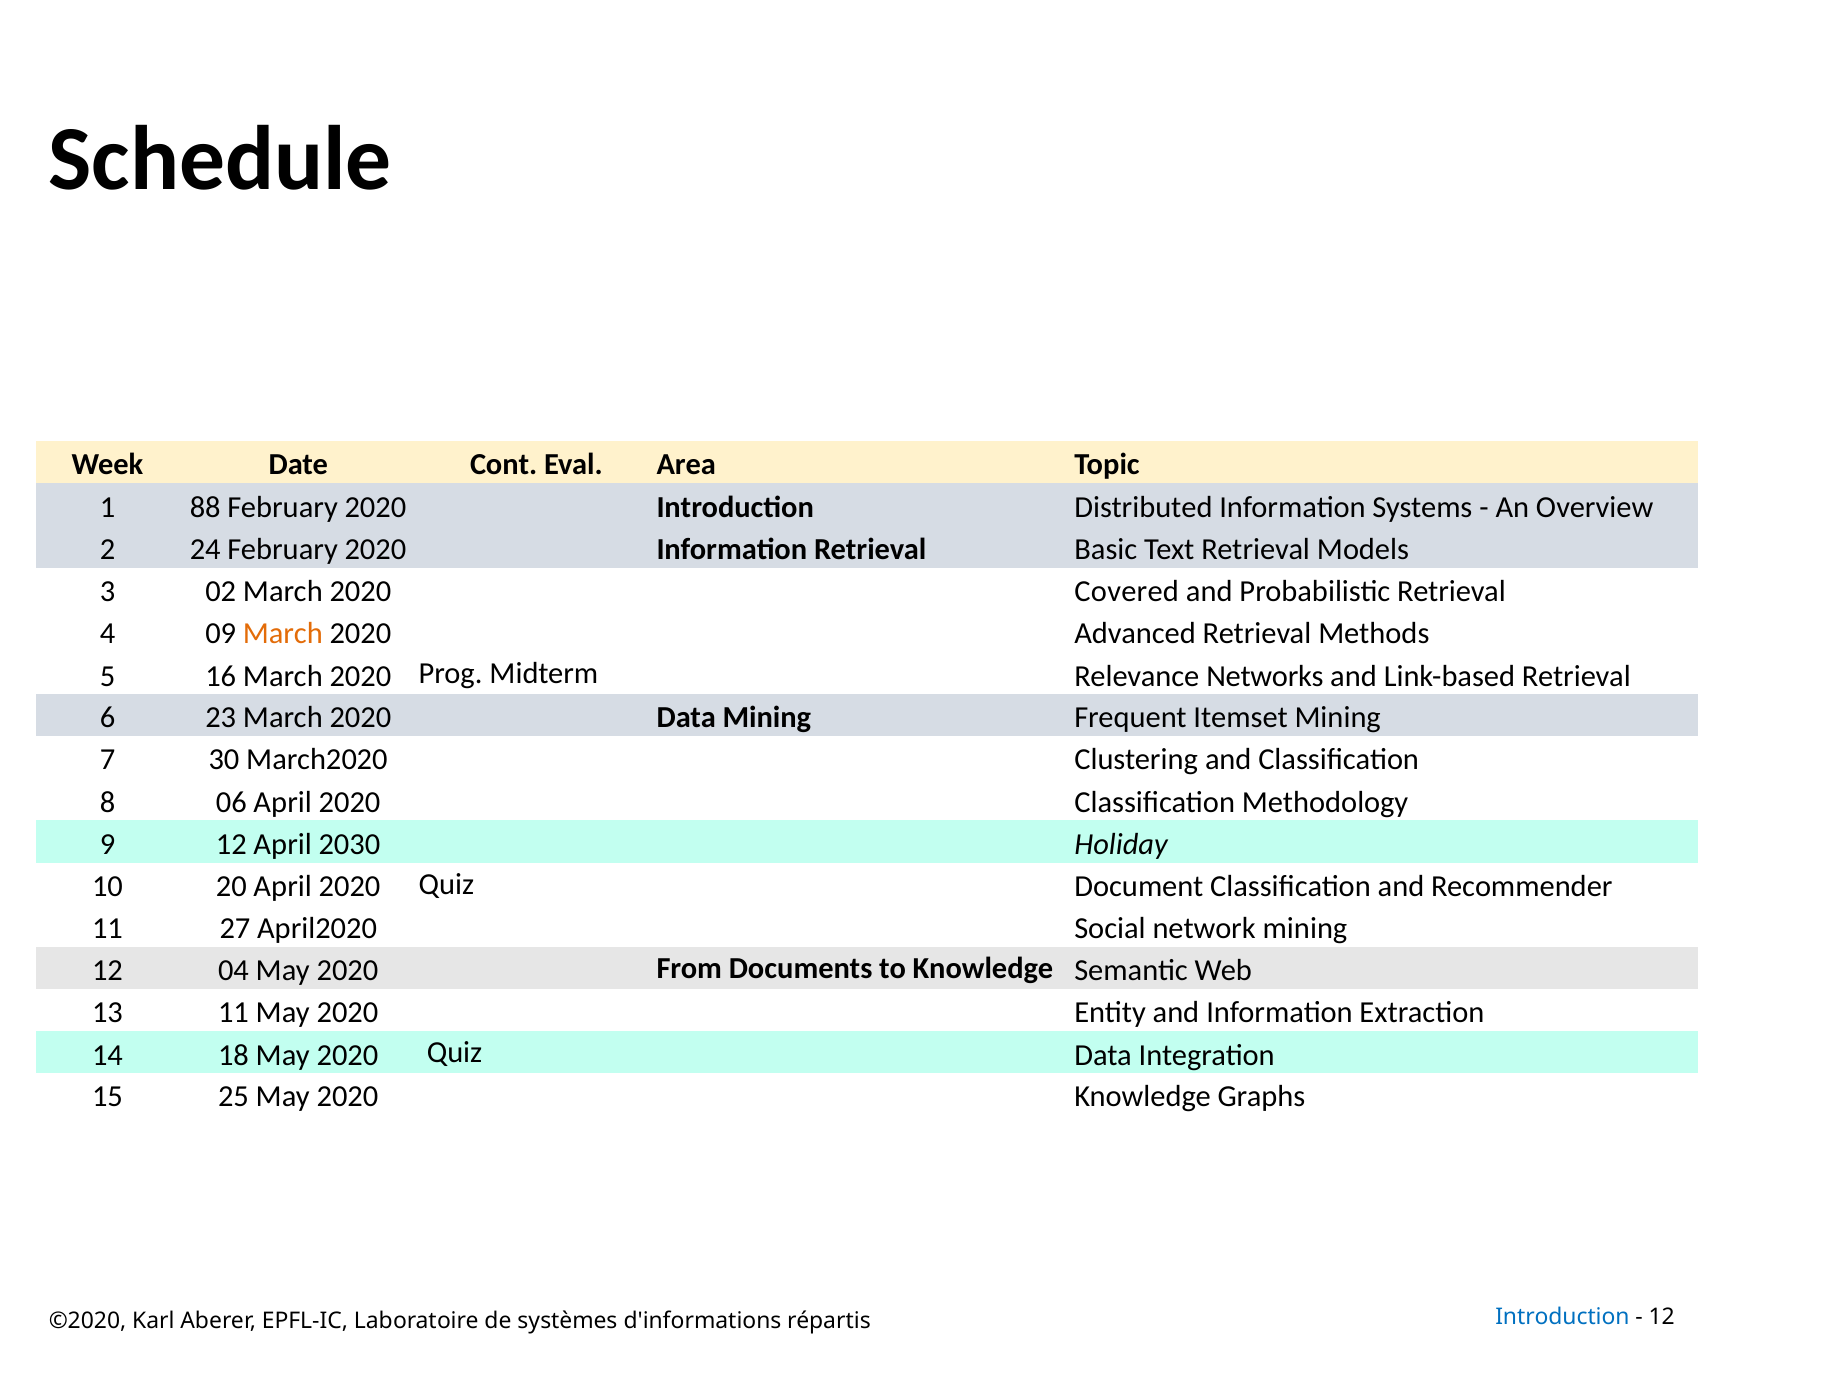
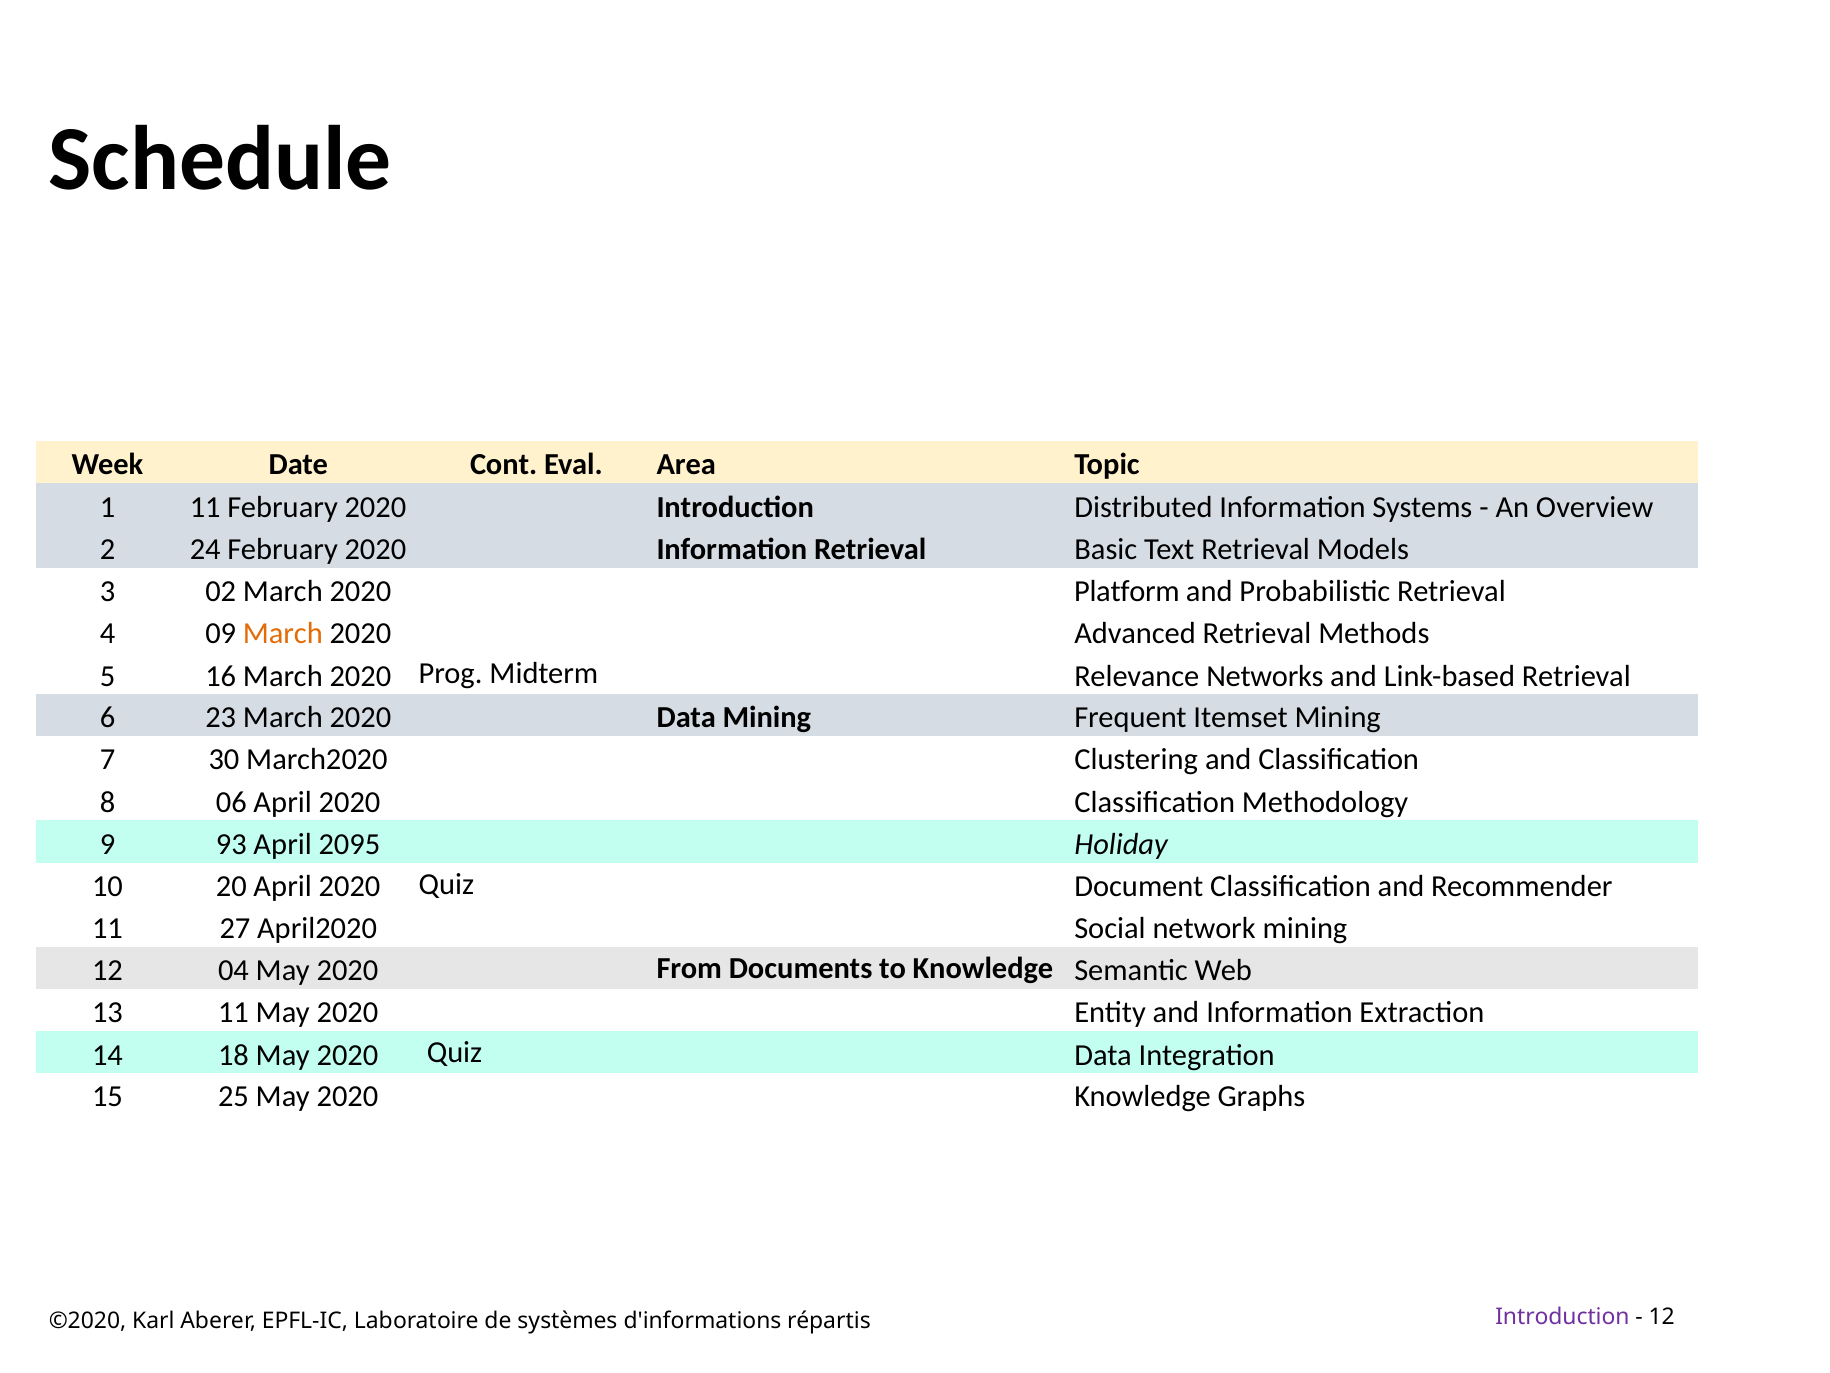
1 88: 88 -> 11
Covered: Covered -> Platform
9 12: 12 -> 93
2030: 2030 -> 2095
Introduction at (1562, 1316) colour: blue -> purple
